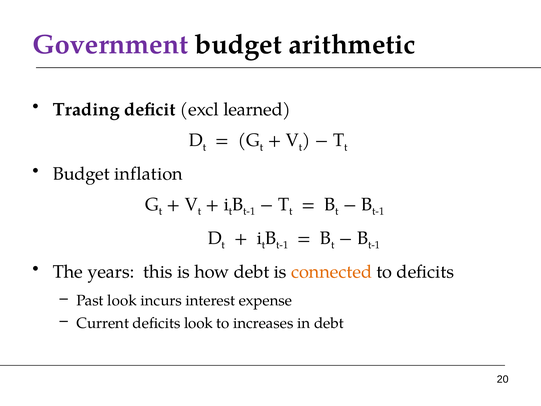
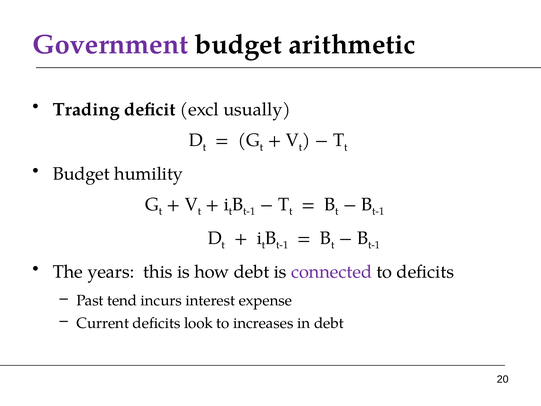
learned: learned -> usually
inflation: inflation -> humility
connected colour: orange -> purple
Past look: look -> tend
